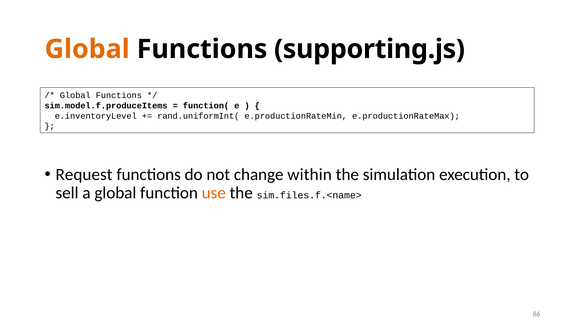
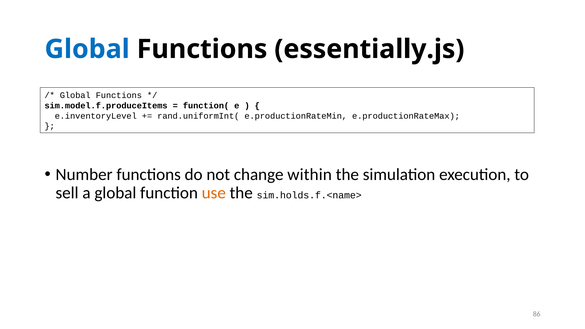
Global at (87, 49) colour: orange -> blue
supporting.js: supporting.js -> essentially.js
Request: Request -> Number
sim.files.f.<name>: sim.files.f.<name> -> sim.holds.f.<name>
